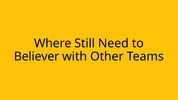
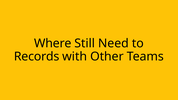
Believer: Believer -> Records
